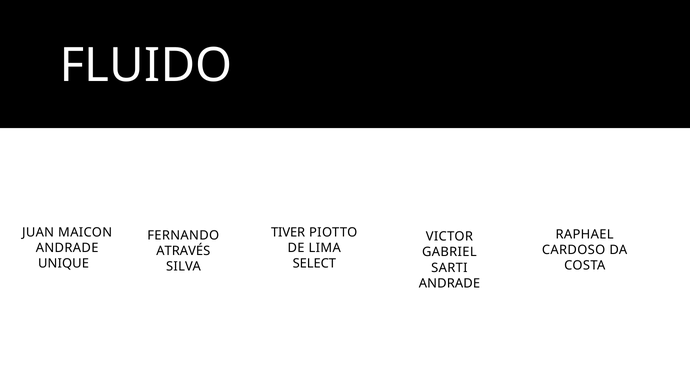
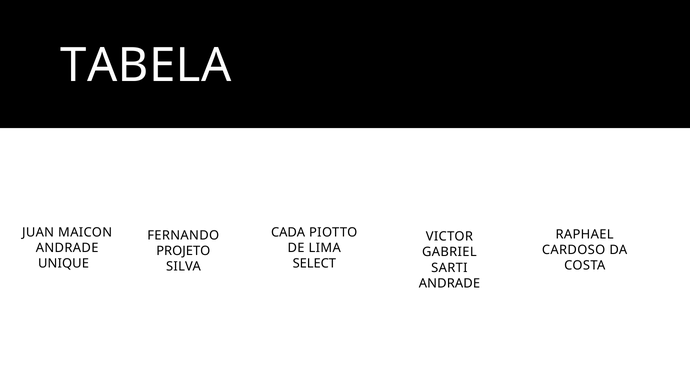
FLUIDO: FLUIDO -> TABELA
TIVER: TIVER -> CADA
ATRAVÉS: ATRAVÉS -> PROJETO
